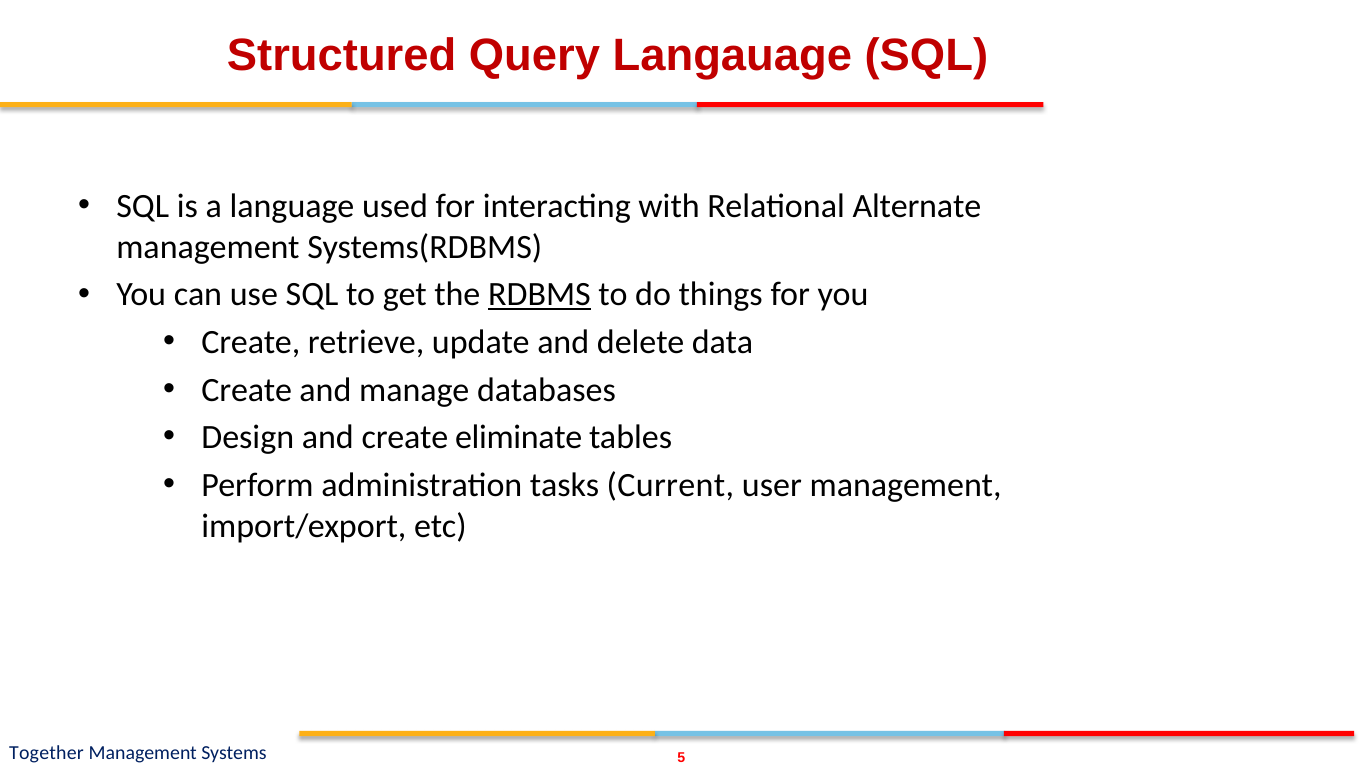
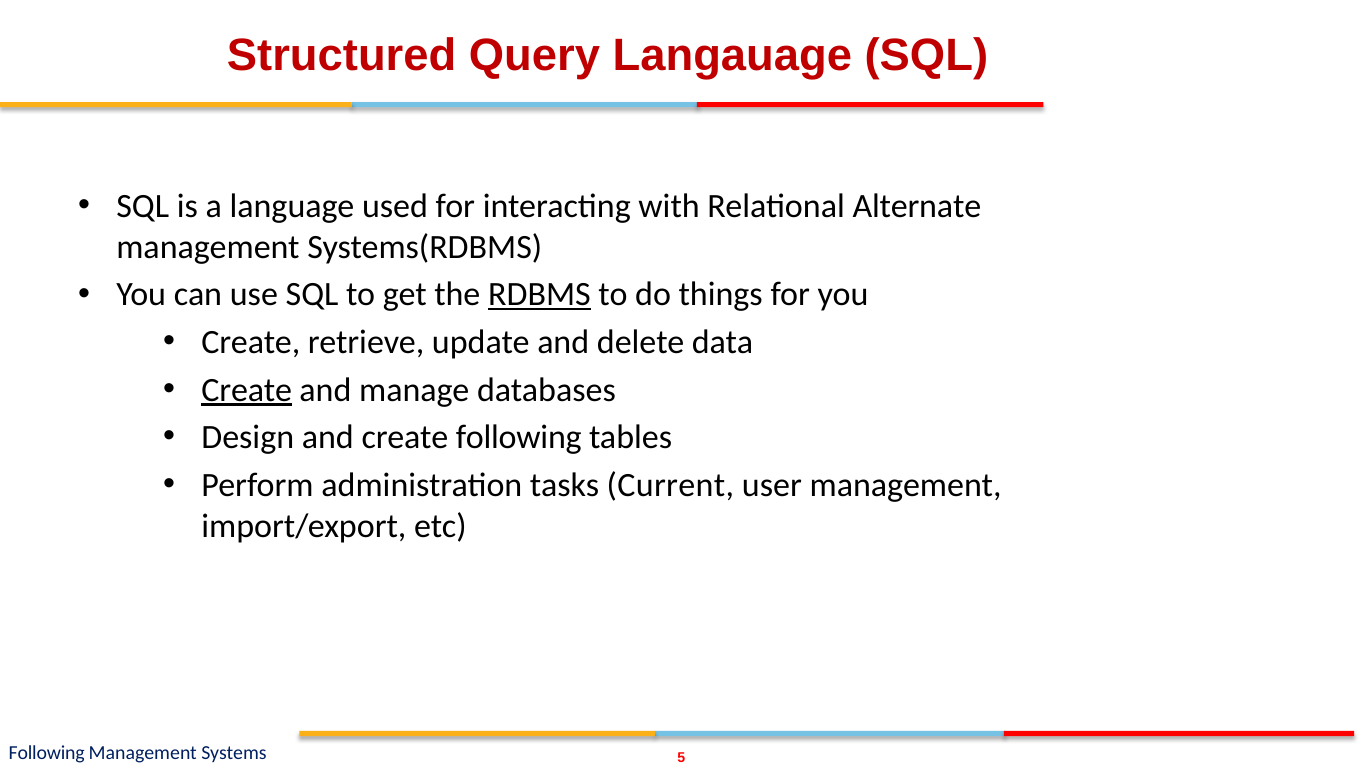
Create at (247, 390) underline: none -> present
create eliminate: eliminate -> following
Together at (46, 753): Together -> Following
